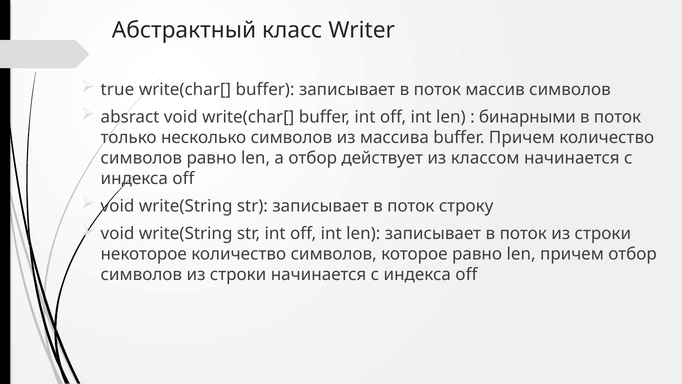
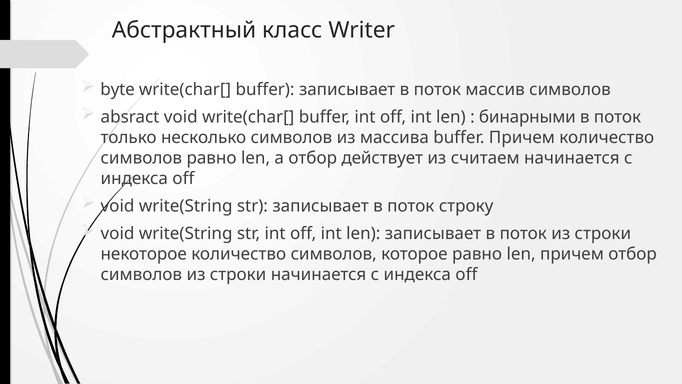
true: true -> byte
классом: классом -> считаем
